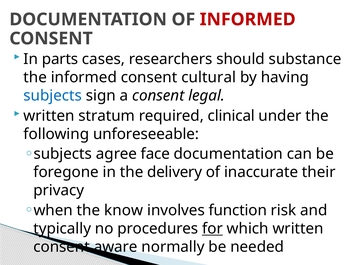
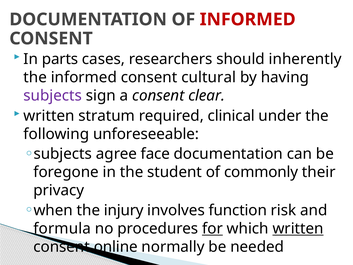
substance: substance -> inherently
subjects at (53, 95) colour: blue -> purple
legal: legal -> clear
delivery: delivery -> student
inaccurate: inaccurate -> commonly
know: know -> injury
typically: typically -> formula
written at (298, 228) underline: none -> present
aware: aware -> online
